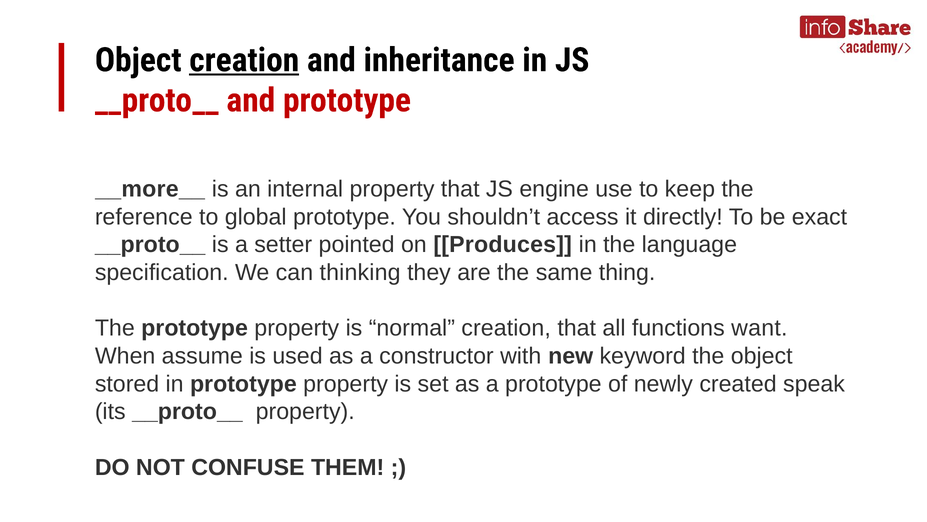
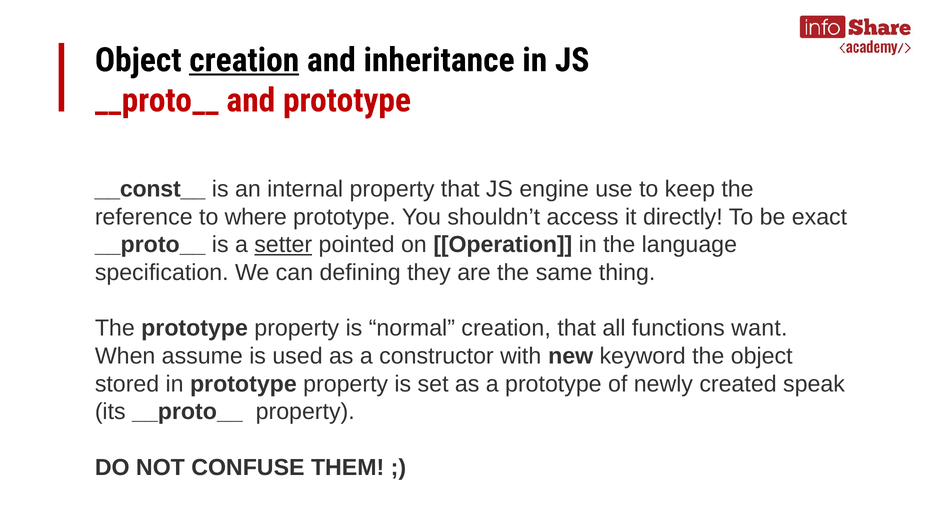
__more__: __more__ -> __const__
global: global -> where
setter underline: none -> present
Produces: Produces -> Operation
thinking: thinking -> defining
